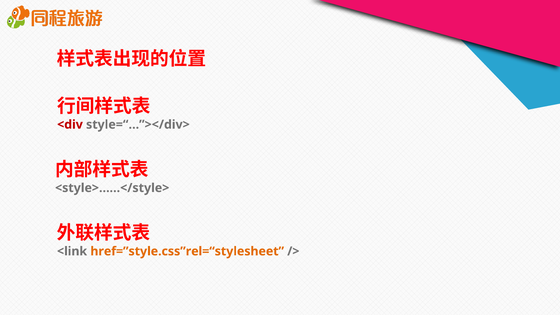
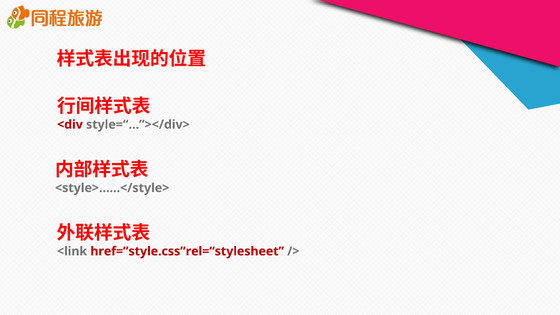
href=”style.css”rel=“stylesheet colour: orange -> red
